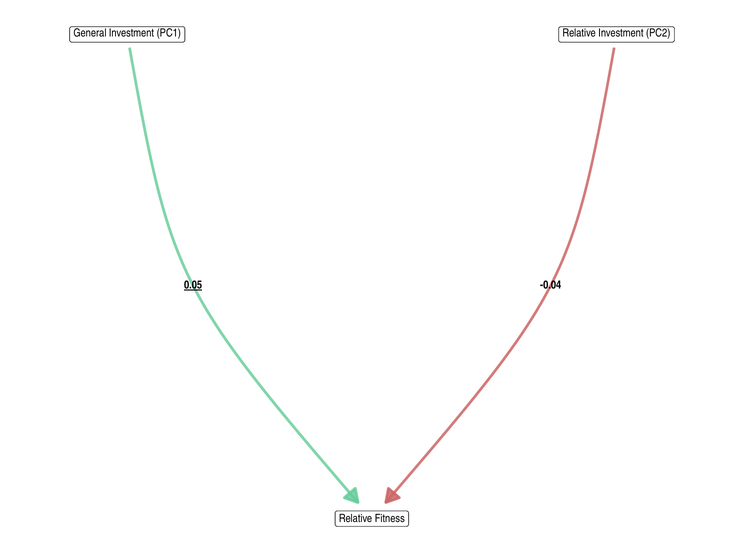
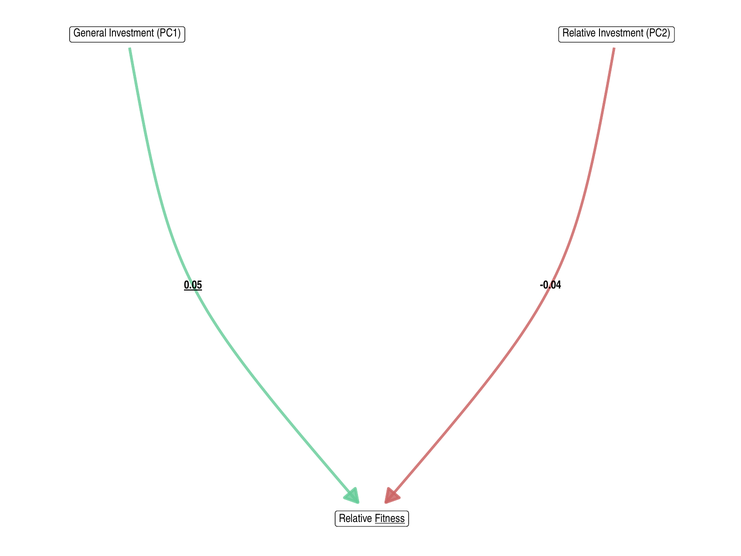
Fitness underline: none -> present
